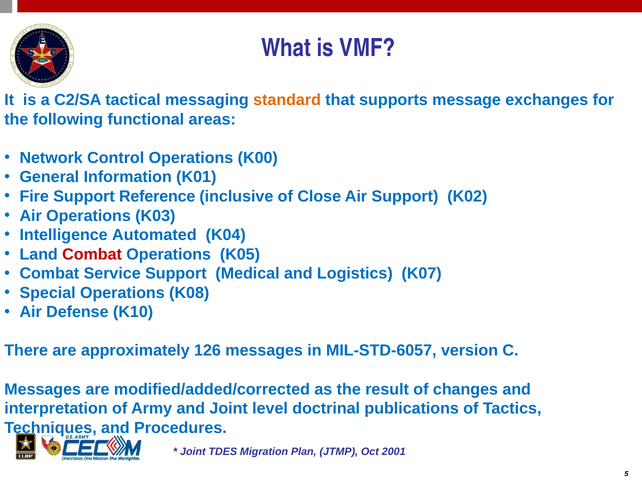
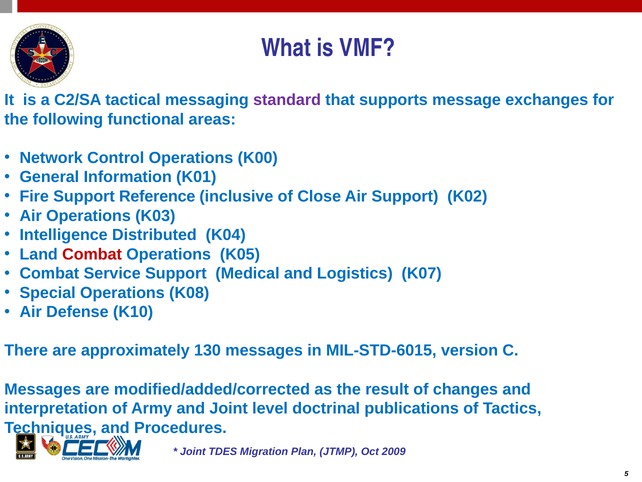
standard colour: orange -> purple
Automated: Automated -> Distributed
126: 126 -> 130
MIL-STD-6057: MIL-STD-6057 -> MIL-STD-6015
2001: 2001 -> 2009
